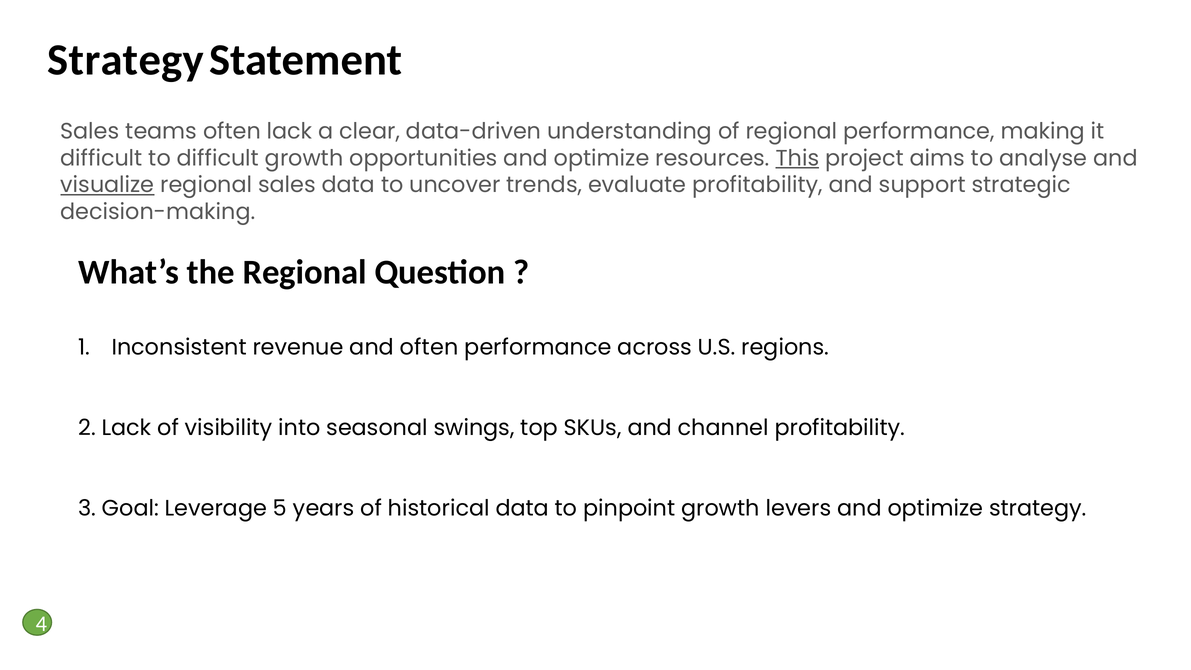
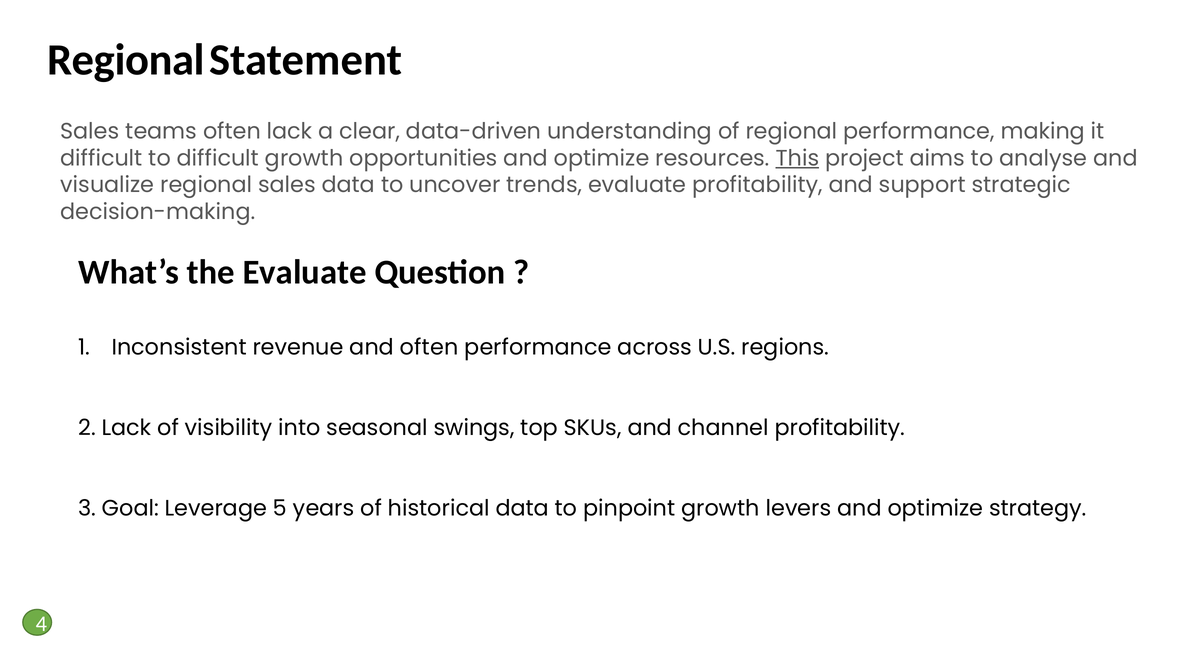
Strategy at (126, 60): Strategy -> Regional
visualize underline: present -> none
the Regional: Regional -> Evaluate
